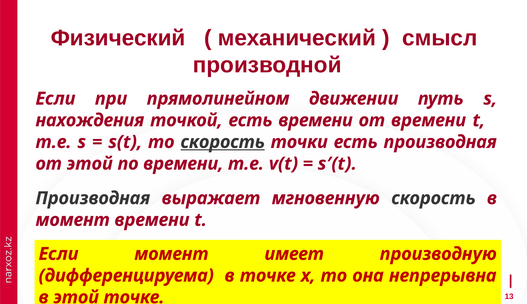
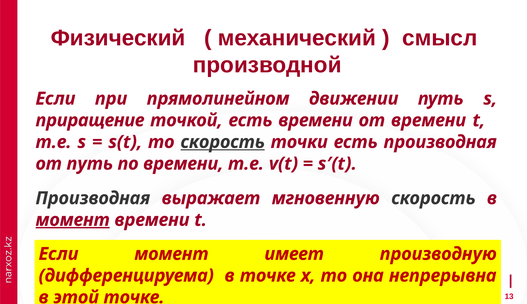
нахождения: нахождения -> приращение
от этой: этой -> путь
момент at (73, 220) underline: none -> present
